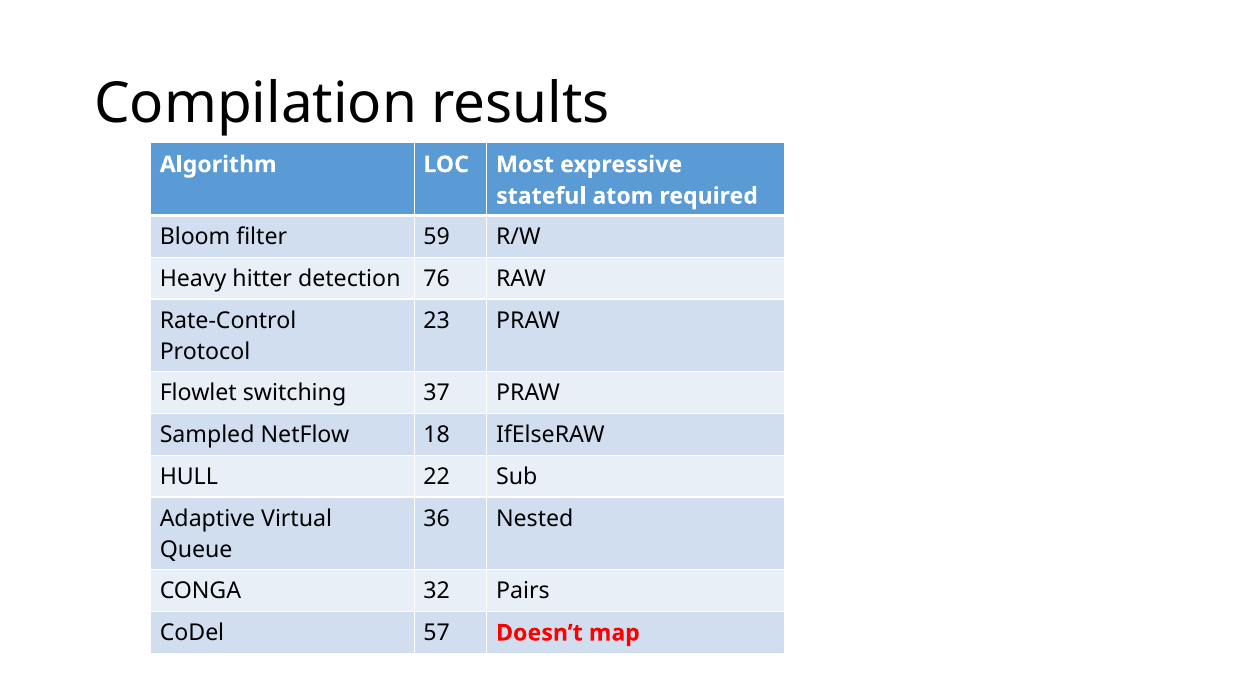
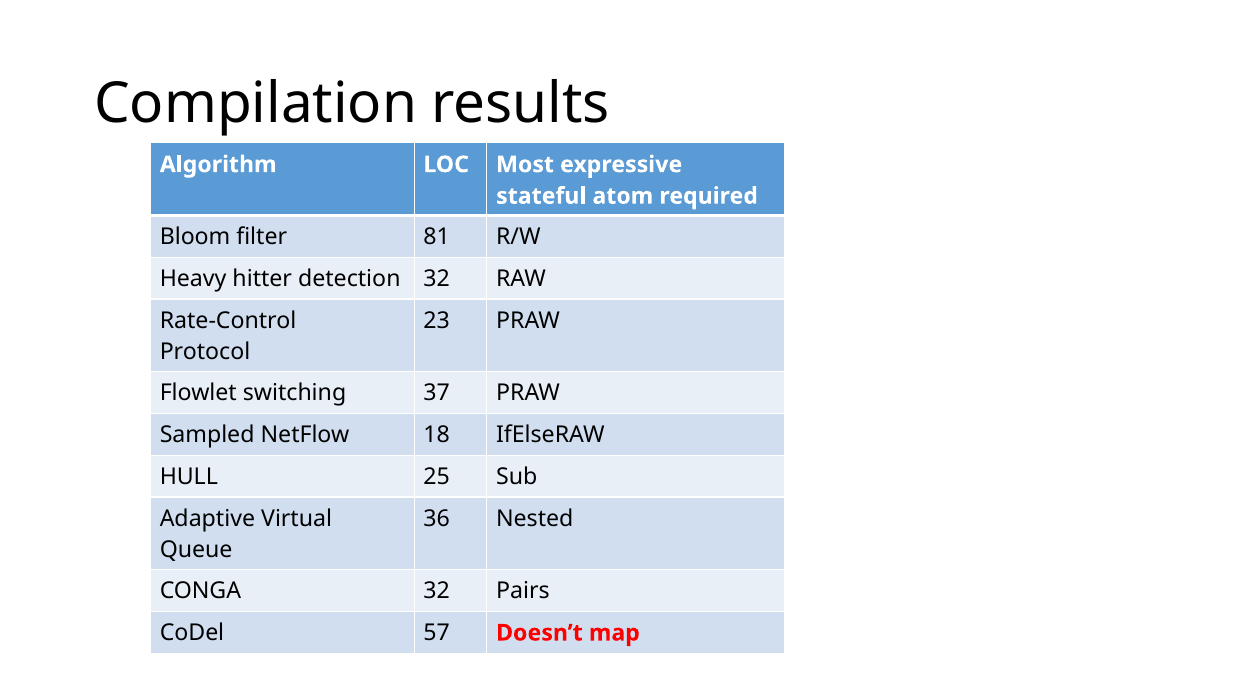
59: 59 -> 81
detection 76: 76 -> 32
22: 22 -> 25
